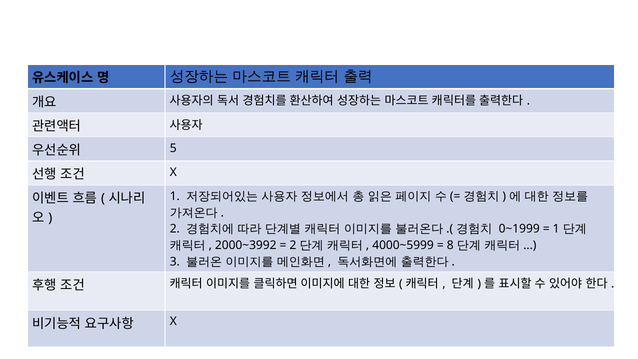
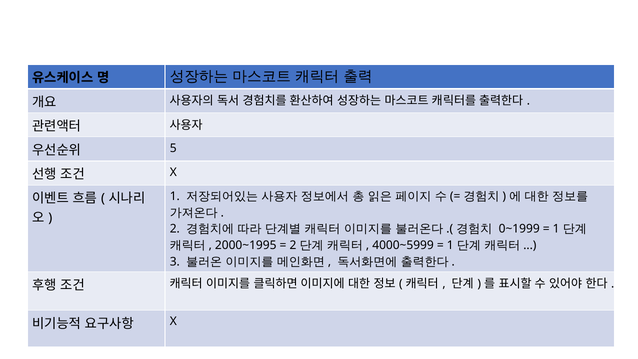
2000~3992: 2000~3992 -> 2000~1995
8 at (450, 245): 8 -> 1
